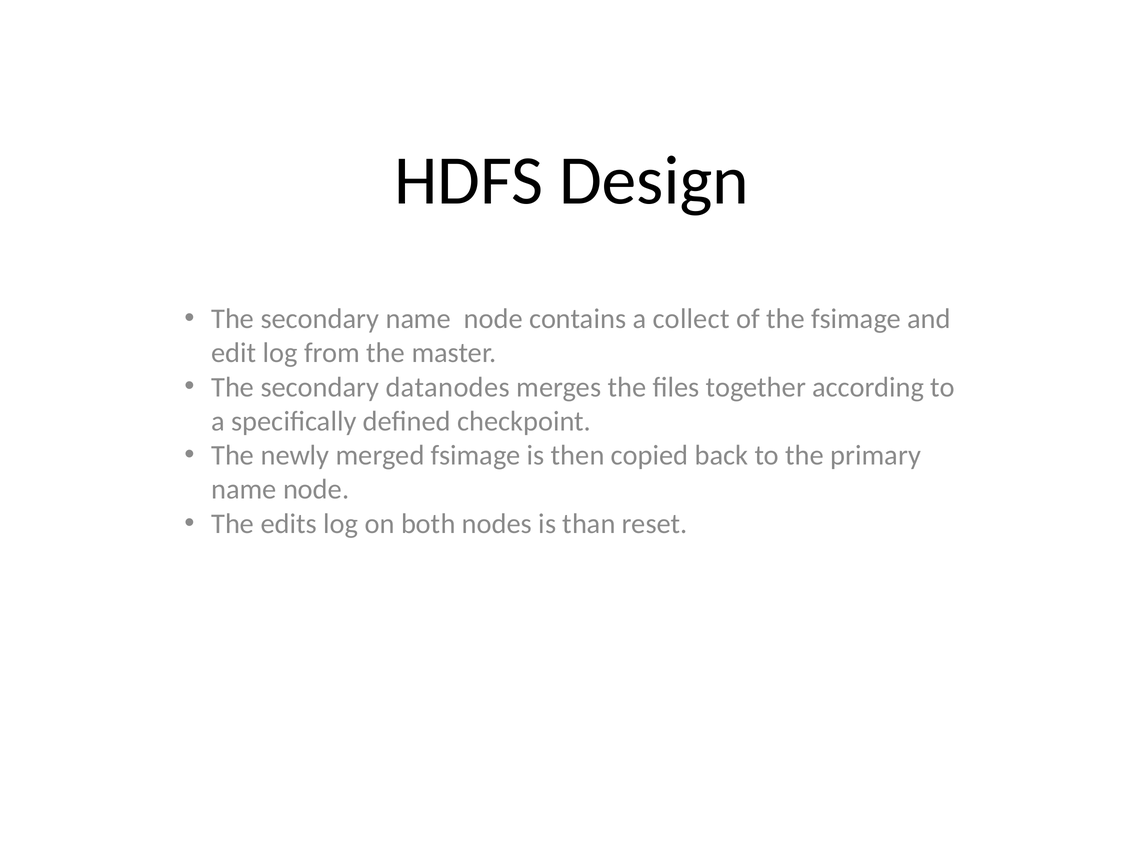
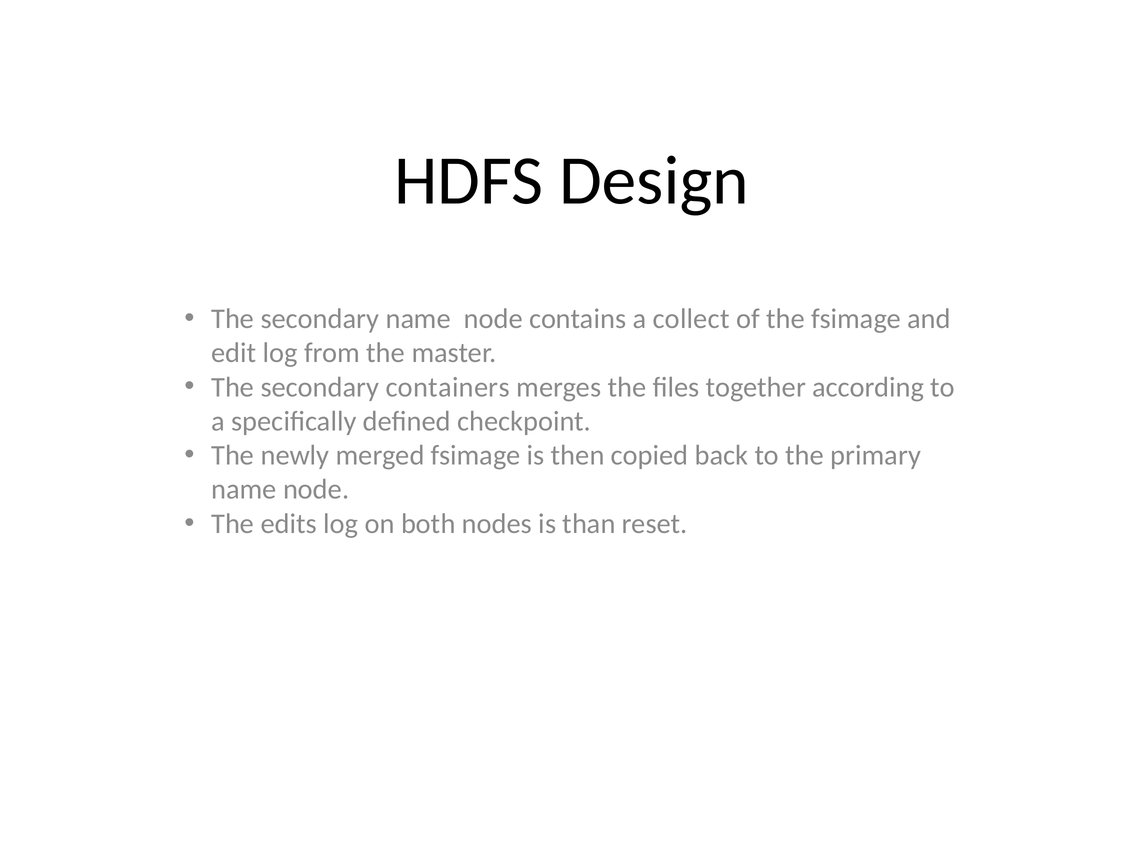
datanodes: datanodes -> containers
